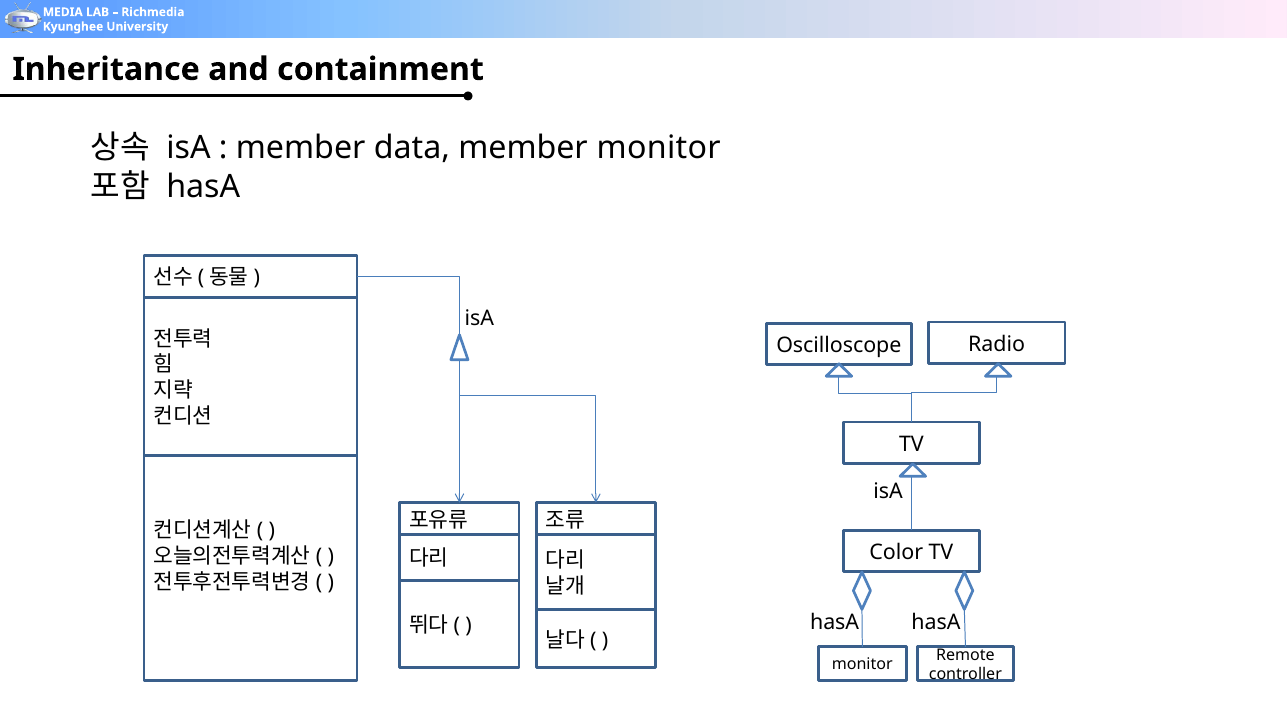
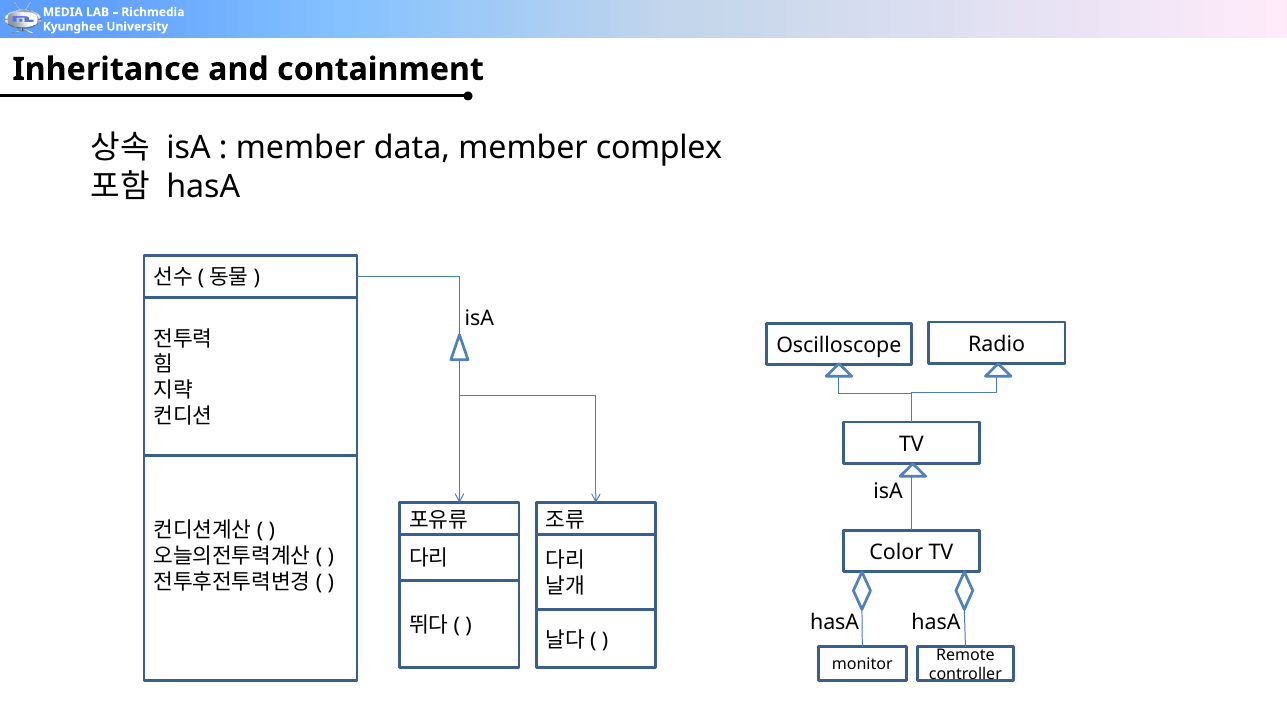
member monitor: monitor -> complex
